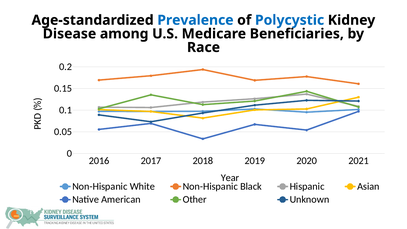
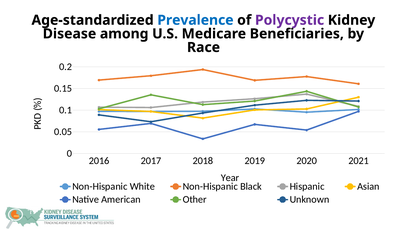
Polycystic colour: blue -> purple
